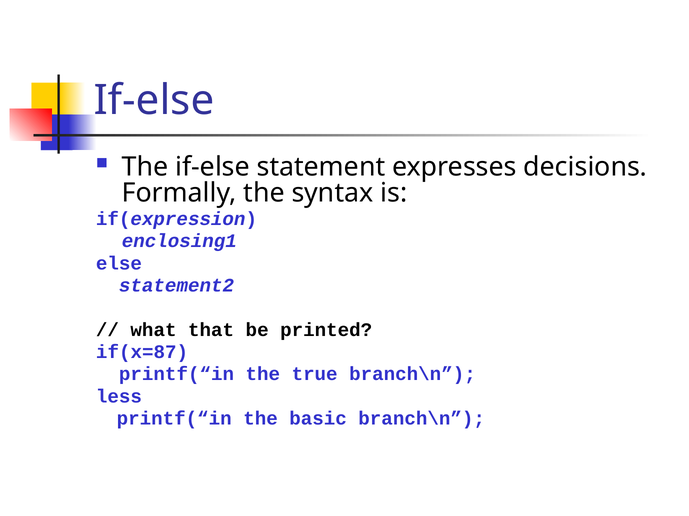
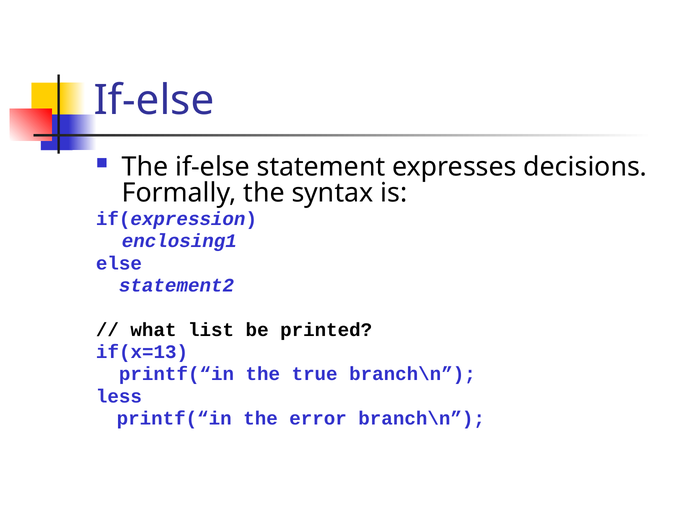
that: that -> list
if(x=87: if(x=87 -> if(x=13
basic: basic -> error
